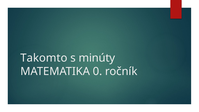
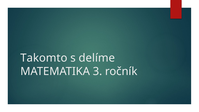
minúty: minúty -> delíme
0: 0 -> 3
